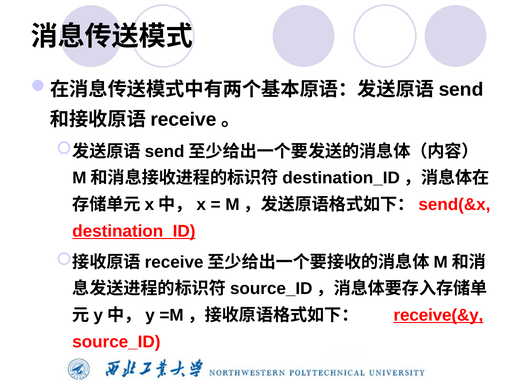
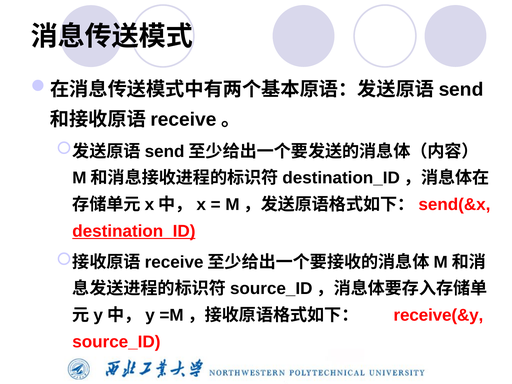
receive(&y underline: present -> none
